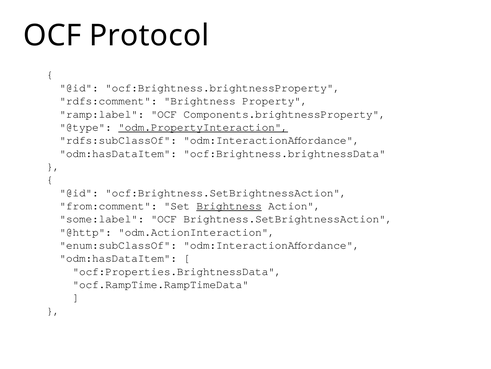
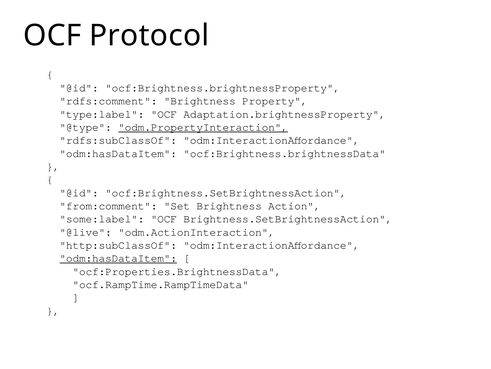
ramp:label: ramp:label -> type:label
Components.brightnessProperty: Components.brightnessProperty -> Adaptation.brightnessProperty
Brightness at (229, 205) underline: present -> none
@http: @http -> @live
enum:subClassOf: enum:subClassOf -> http:subClassOf
odm:hasDataItem at (118, 258) underline: none -> present
